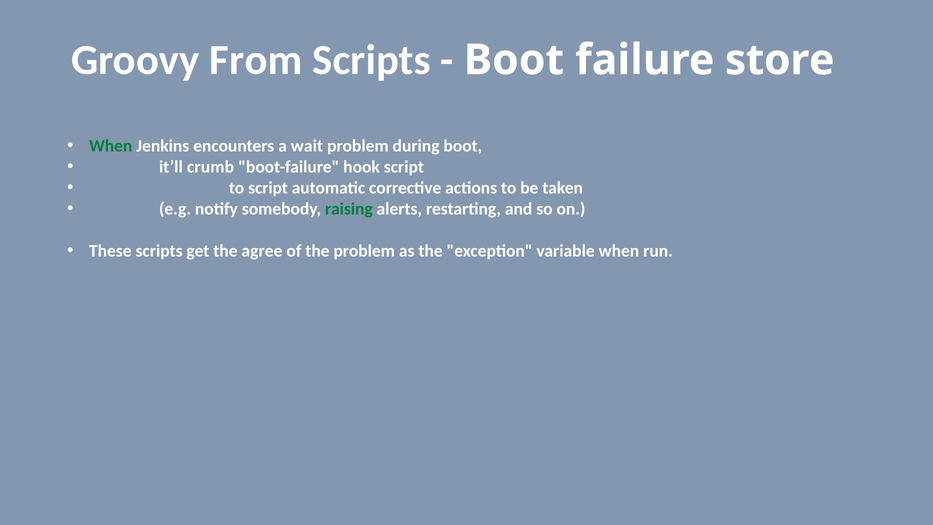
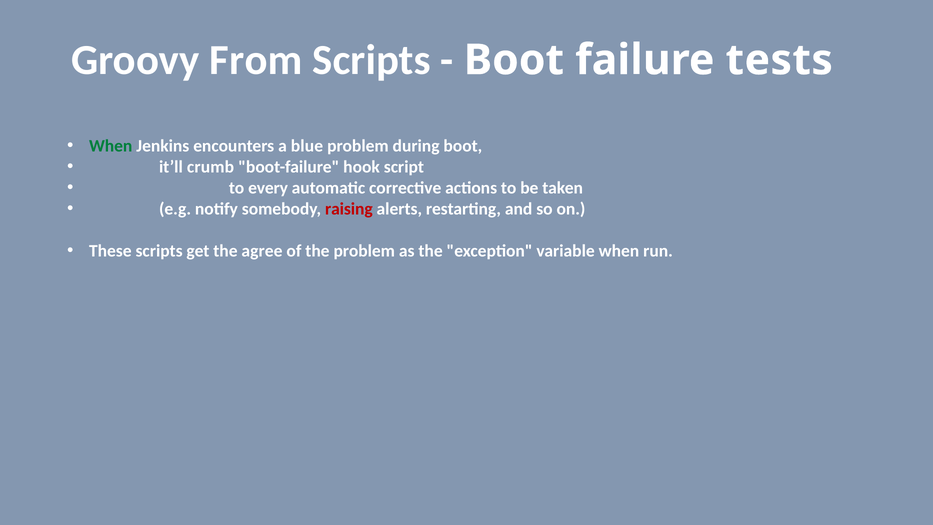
store: store -> tests
wait: wait -> blue
to script: script -> every
raising colour: green -> red
